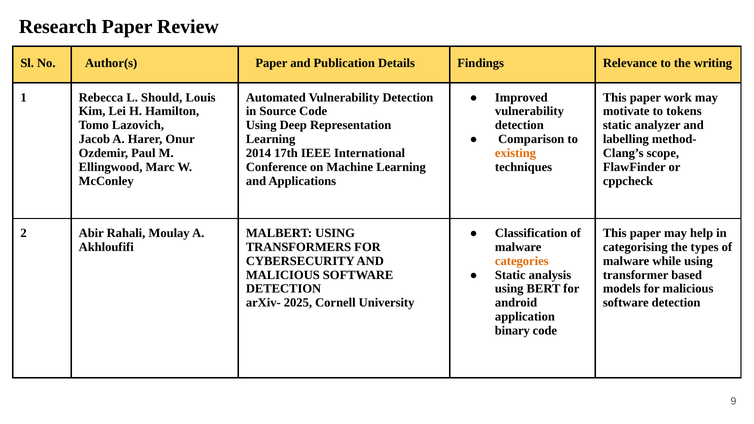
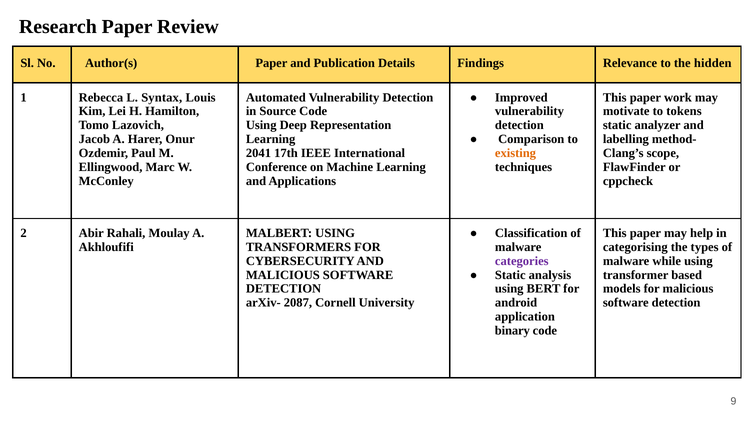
writing: writing -> hidden
Should: Should -> Syntax
2014: 2014 -> 2041
categories colour: orange -> purple
2025: 2025 -> 2087
